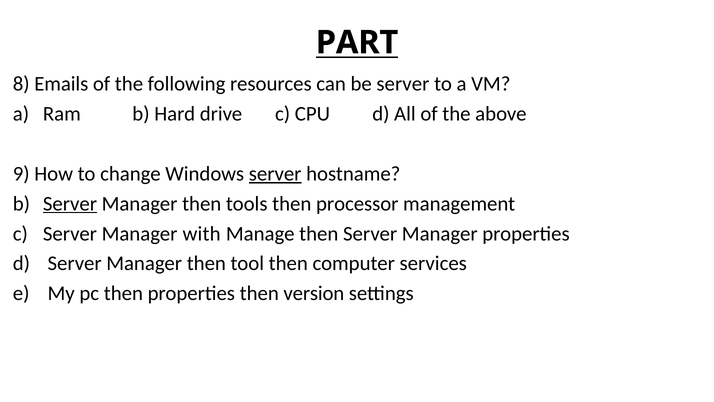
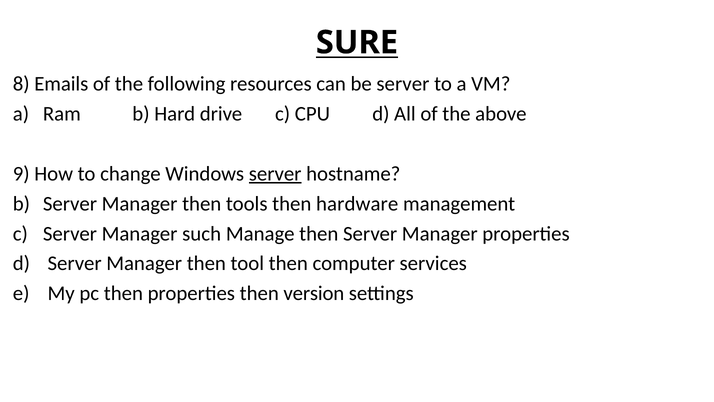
PART: PART -> SURE
Server at (70, 203) underline: present -> none
processor: processor -> hardware
with: with -> such
